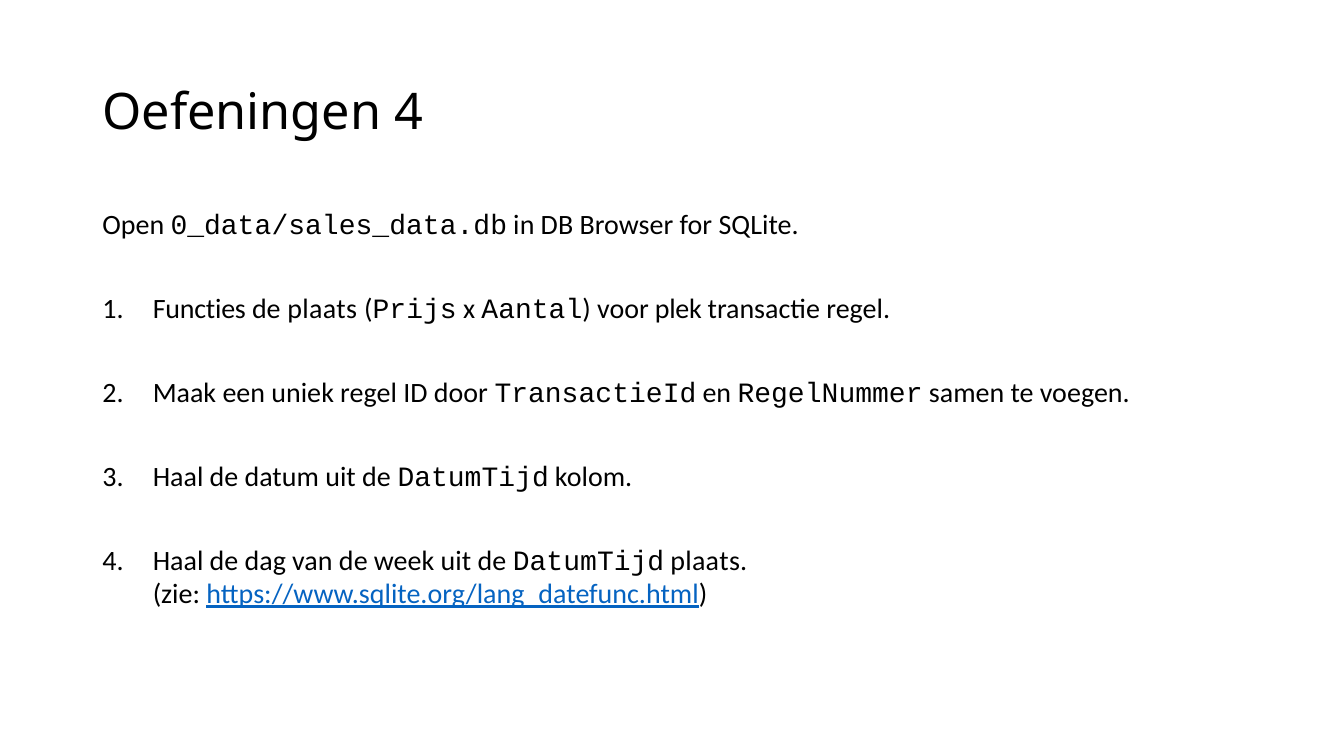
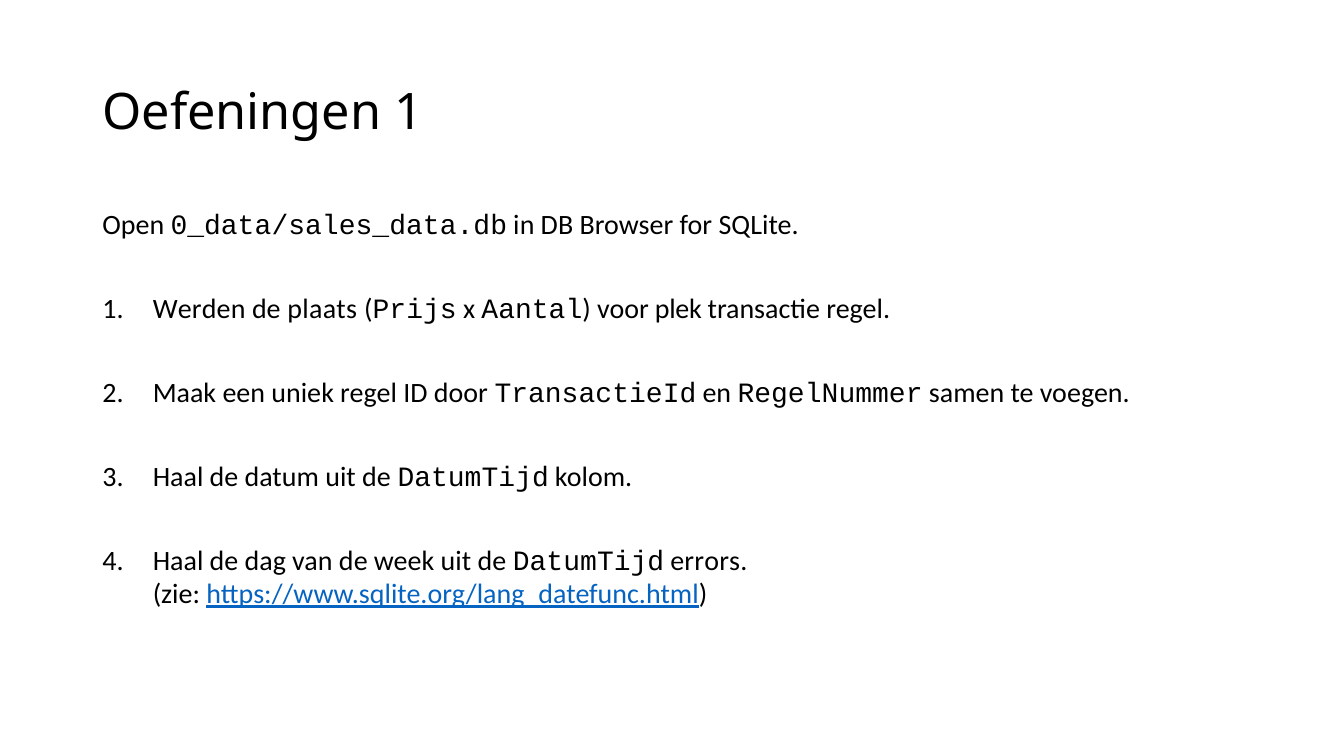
Oefeningen 4: 4 -> 1
Functies: Functies -> Werden
DatumTijd plaats: plaats -> errors
